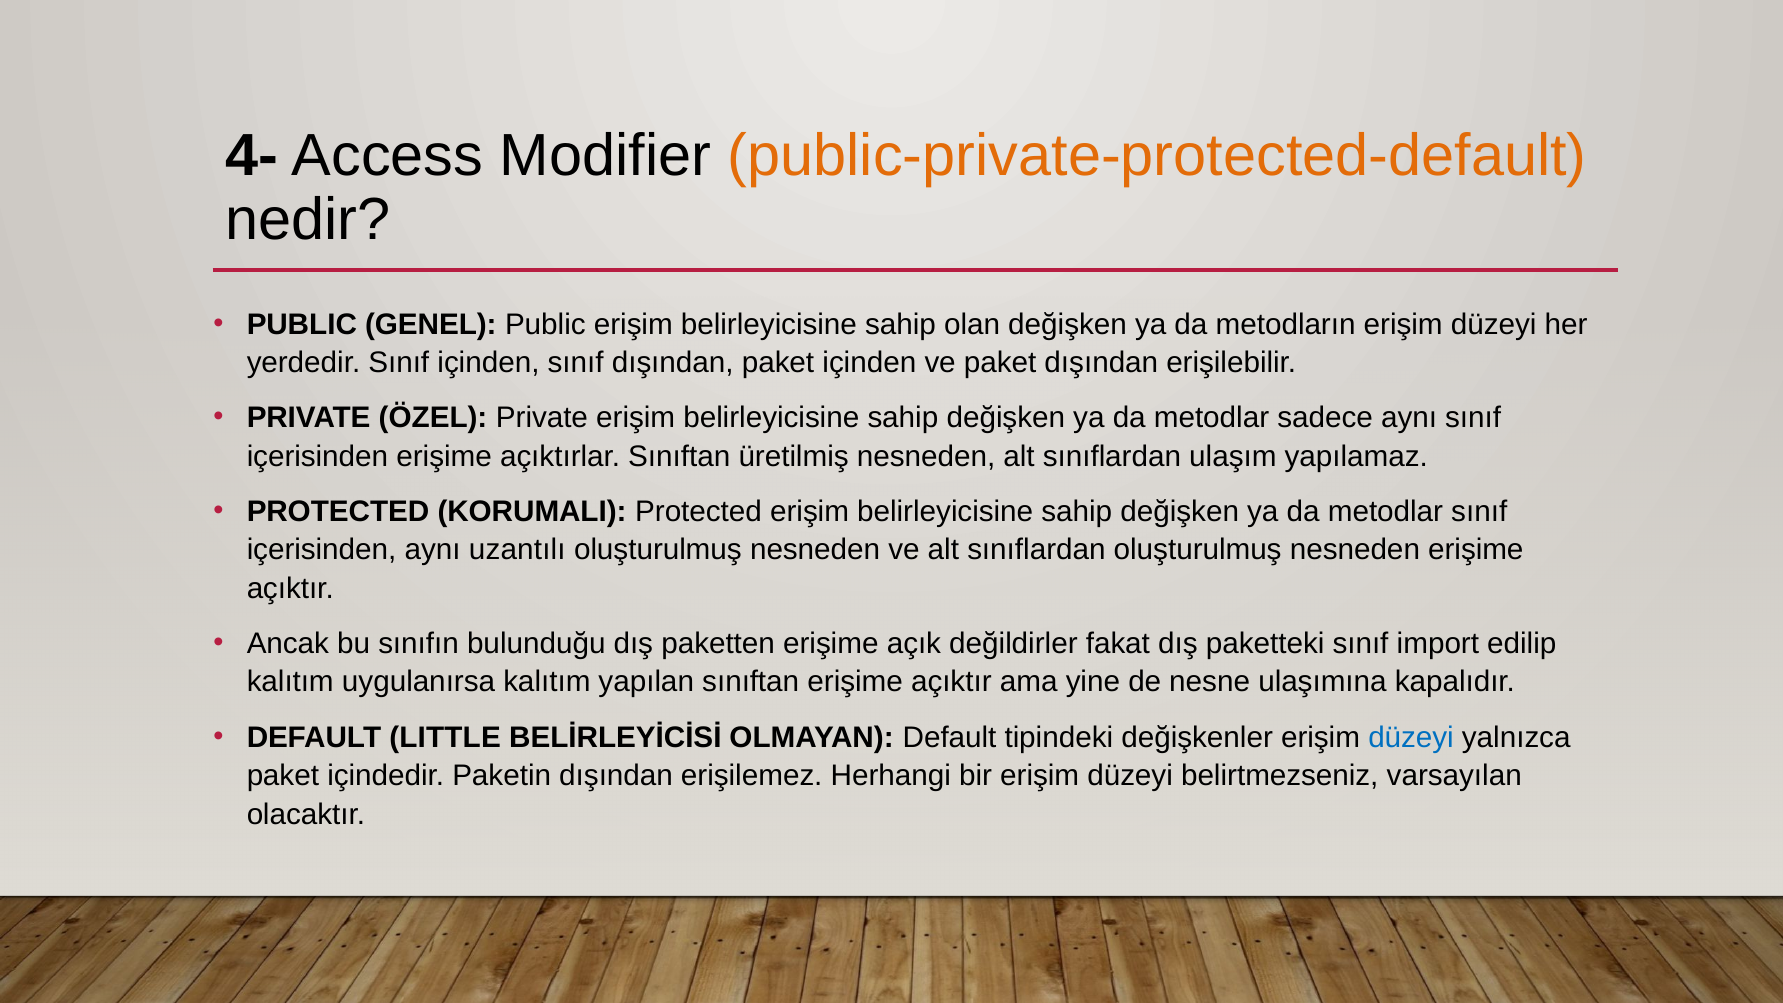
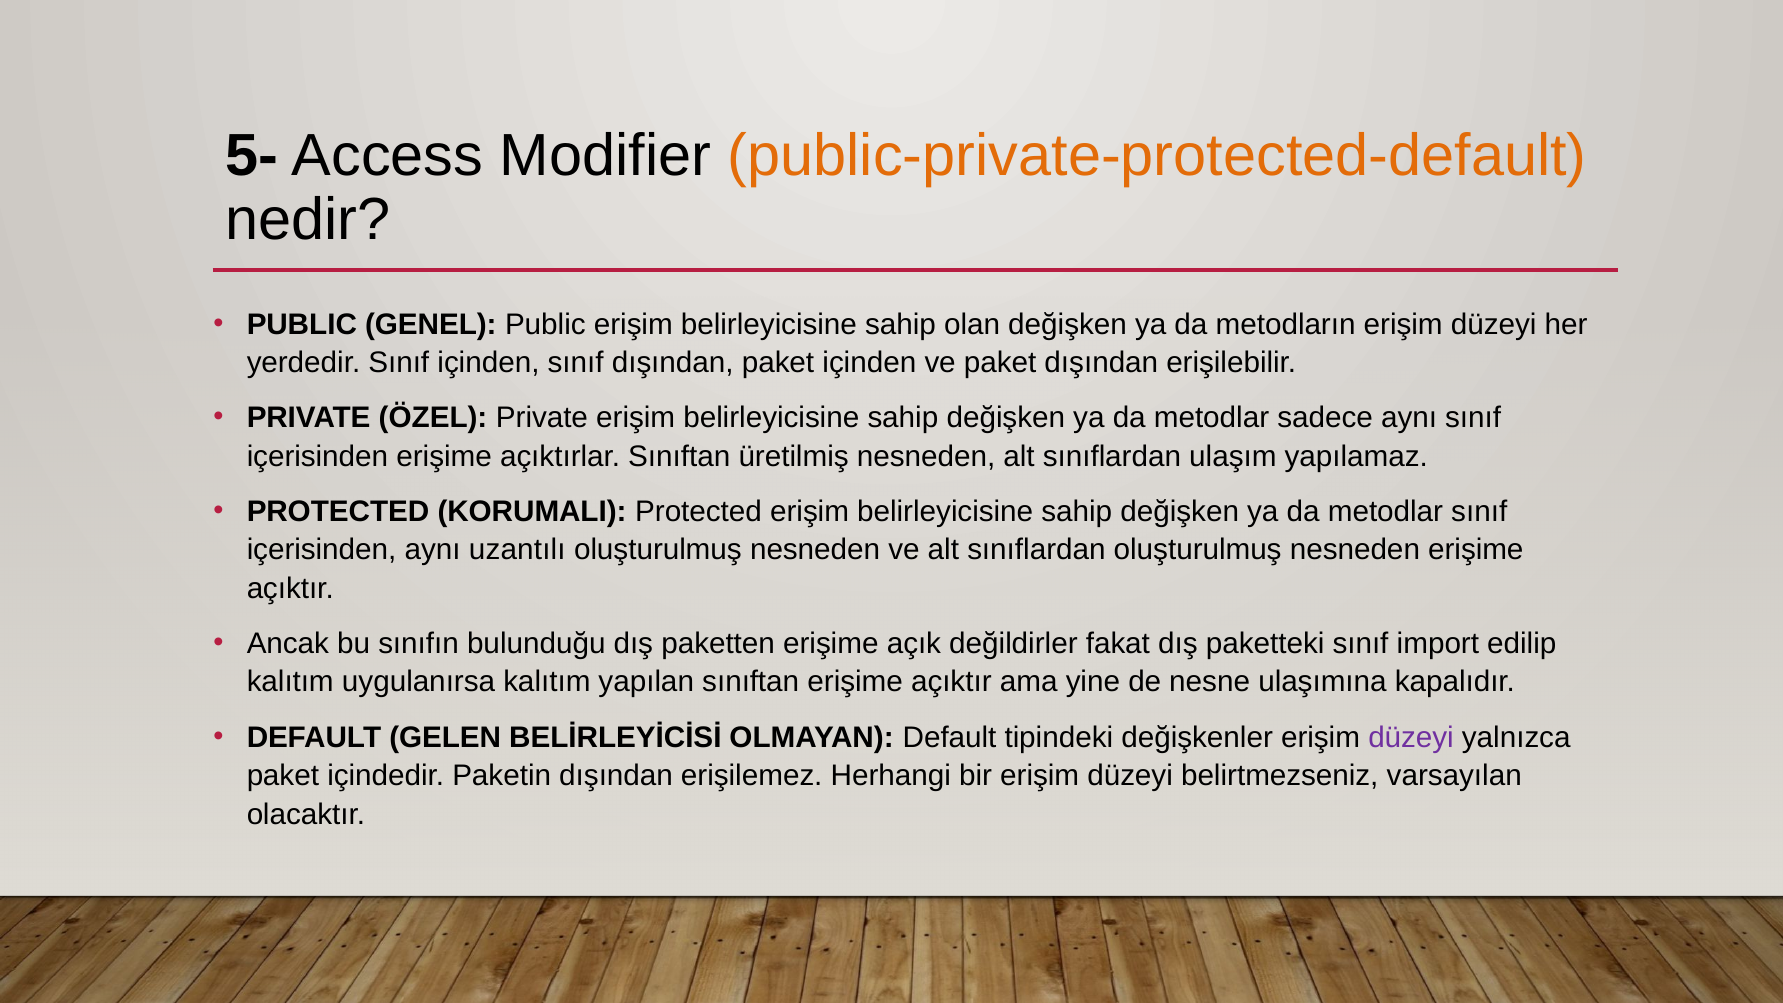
4-: 4- -> 5-
LITTLE: LITTLE -> GELEN
düzeyi at (1411, 737) colour: blue -> purple
